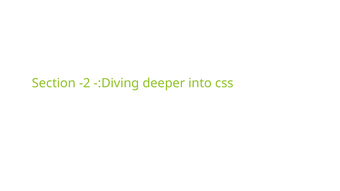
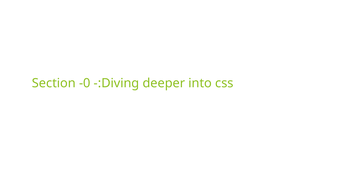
-2: -2 -> -0
